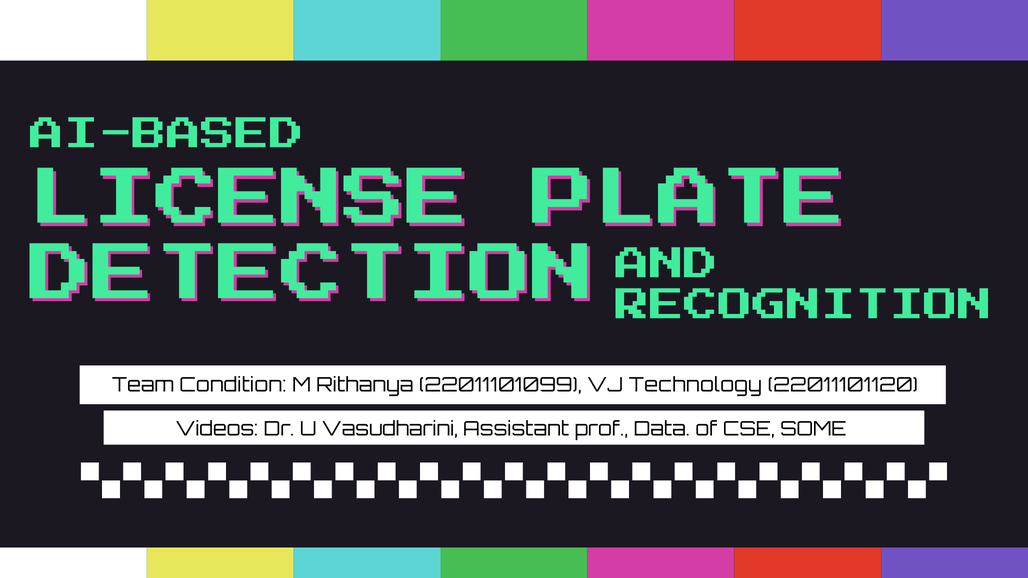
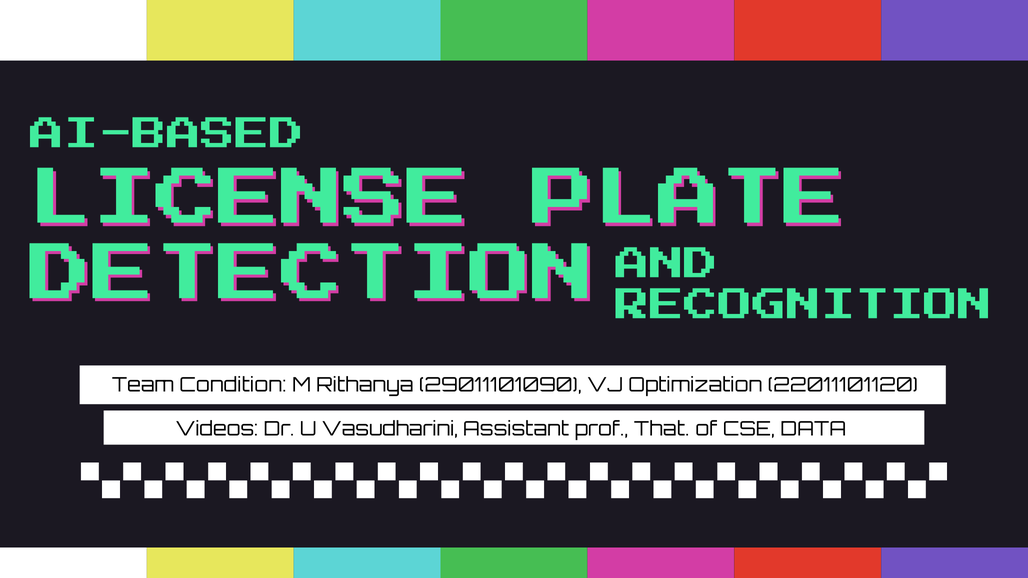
22011101099: 22011101099 -> 29011101090
Technology: Technology -> Optimization
Data: Data -> That
SOME: SOME -> DATA
